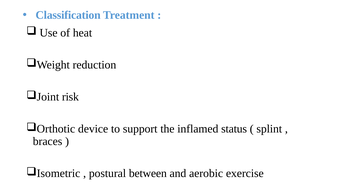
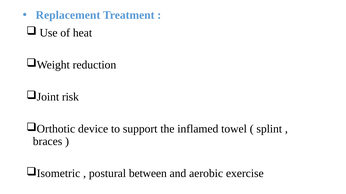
Classification: Classification -> Replacement
status: status -> towel
